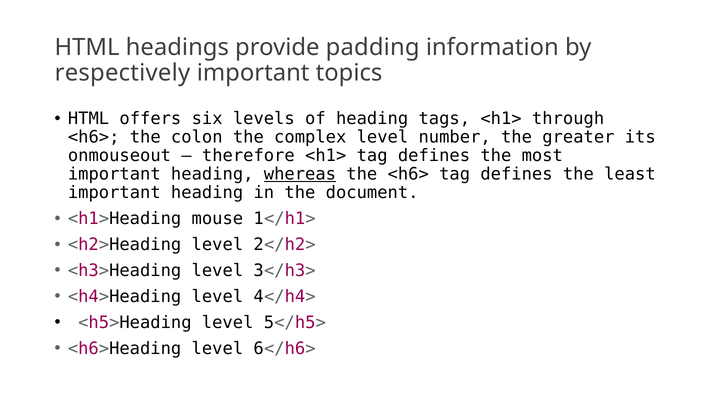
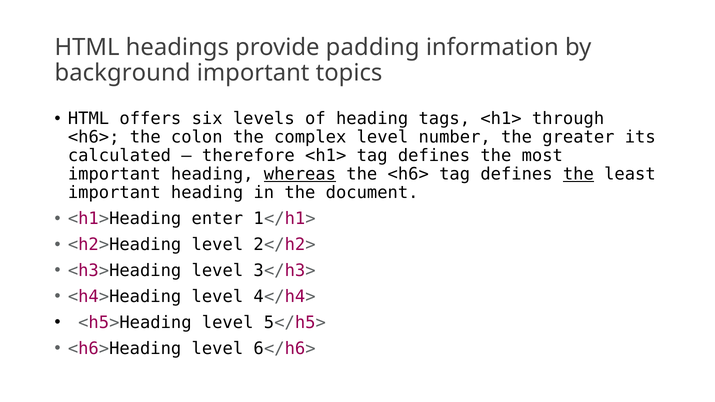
respectively: respectively -> background
onmouseout: onmouseout -> calculated
the at (578, 174) underline: none -> present
mouse: mouse -> enter
